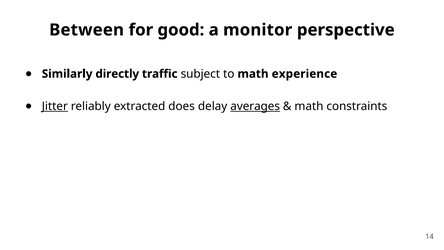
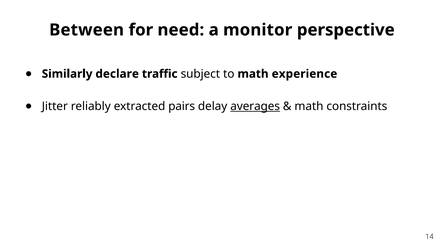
good: good -> need
directly: directly -> declare
Jitter underline: present -> none
does: does -> pairs
